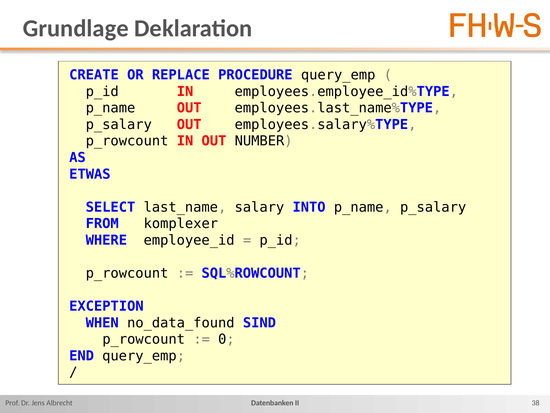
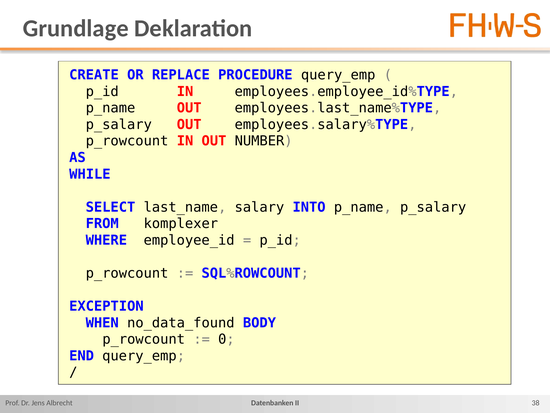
ETWAS: ETWAS -> WHILE
SIND: SIND -> BODY
